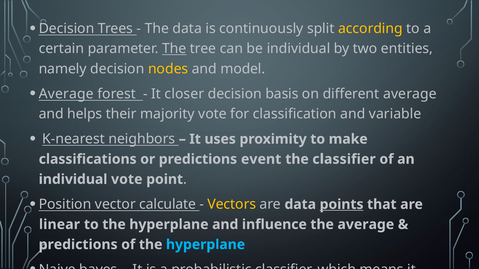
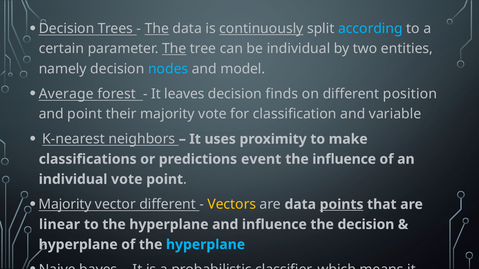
The at (157, 29) underline: none -> present
continuously underline: none -> present
according colour: yellow -> light blue
nodes colour: yellow -> light blue
closer: closer -> leaves
decision basis: basis -> finds
different average: average -> position
and helps: helps -> point
the classifier: classifier -> influence
Position at (65, 205): Position -> Majority
vector calculate: calculate -> different
the average: average -> decision
predictions at (78, 245): predictions -> hyperplane
